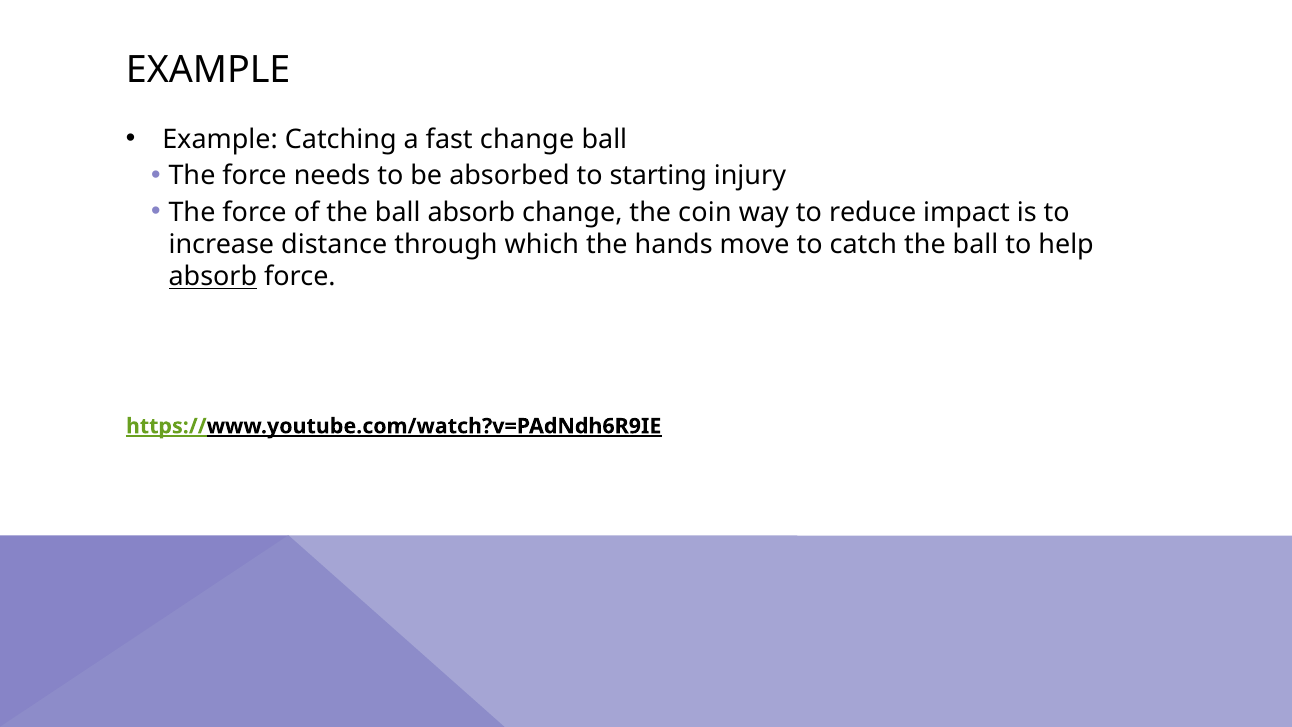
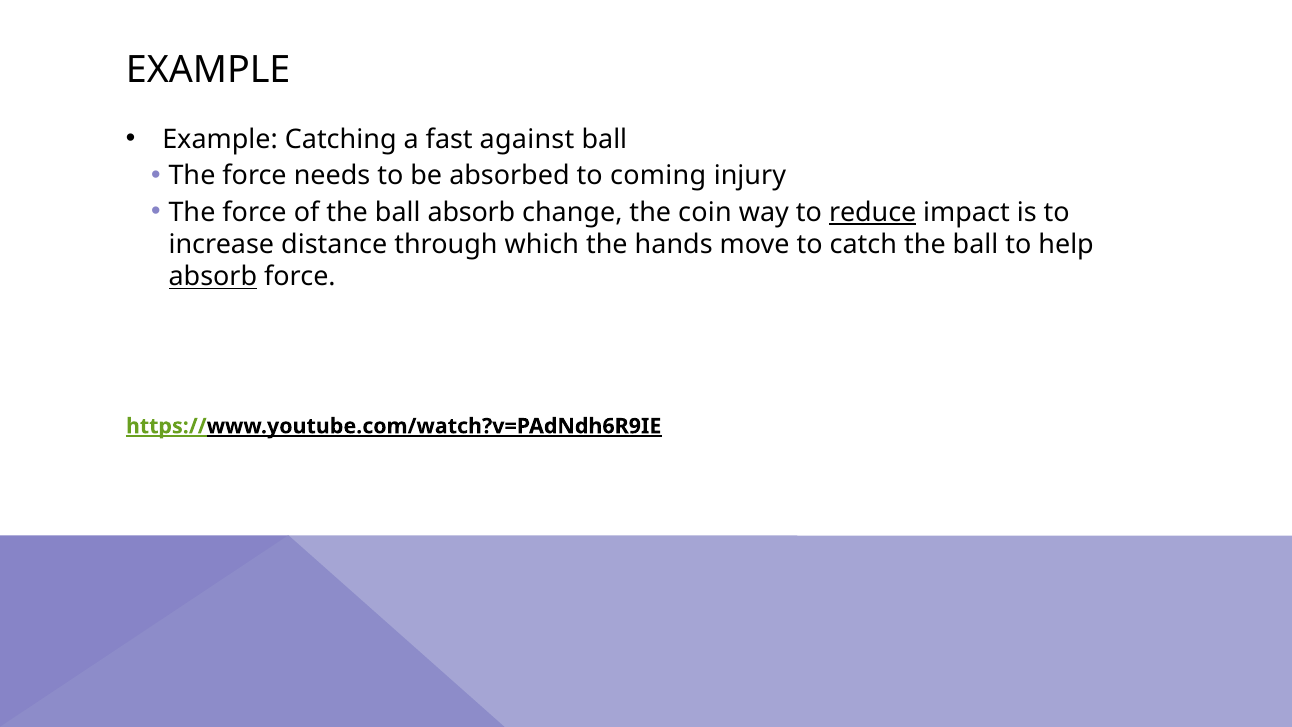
fast change: change -> against
starting: starting -> coming
reduce underline: none -> present
